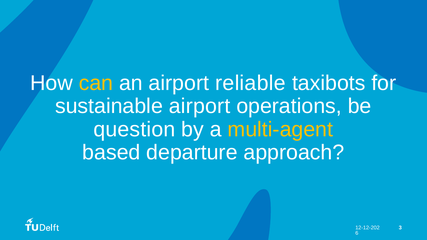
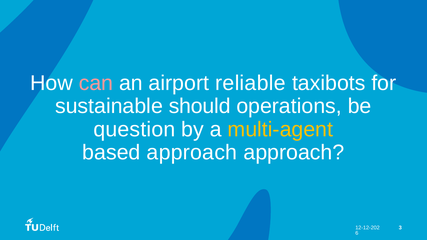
can colour: yellow -> pink
sustainable airport: airport -> should
based departure: departure -> approach
